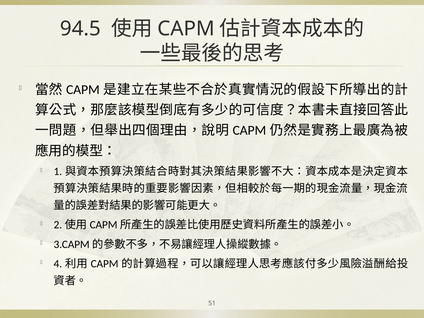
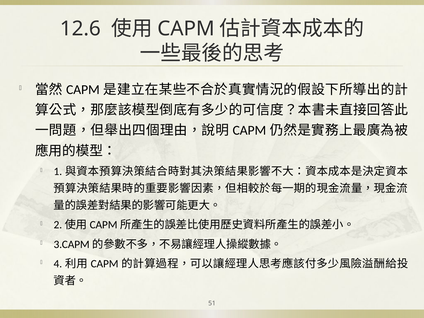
94.5: 94.5 -> 12.6
